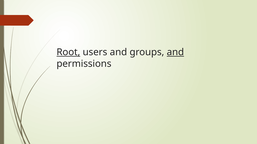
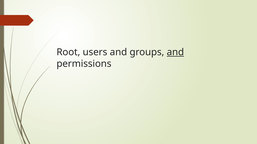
Root underline: present -> none
